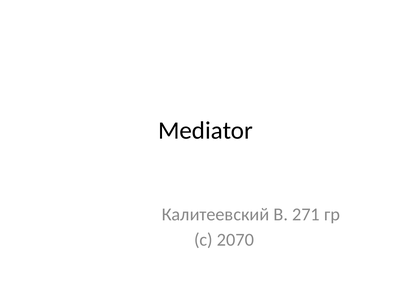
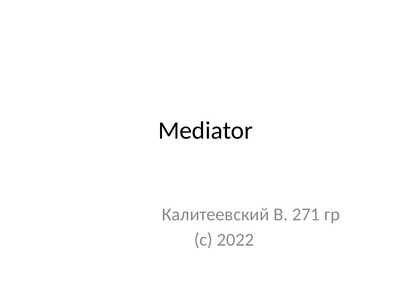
2070: 2070 -> 2022
